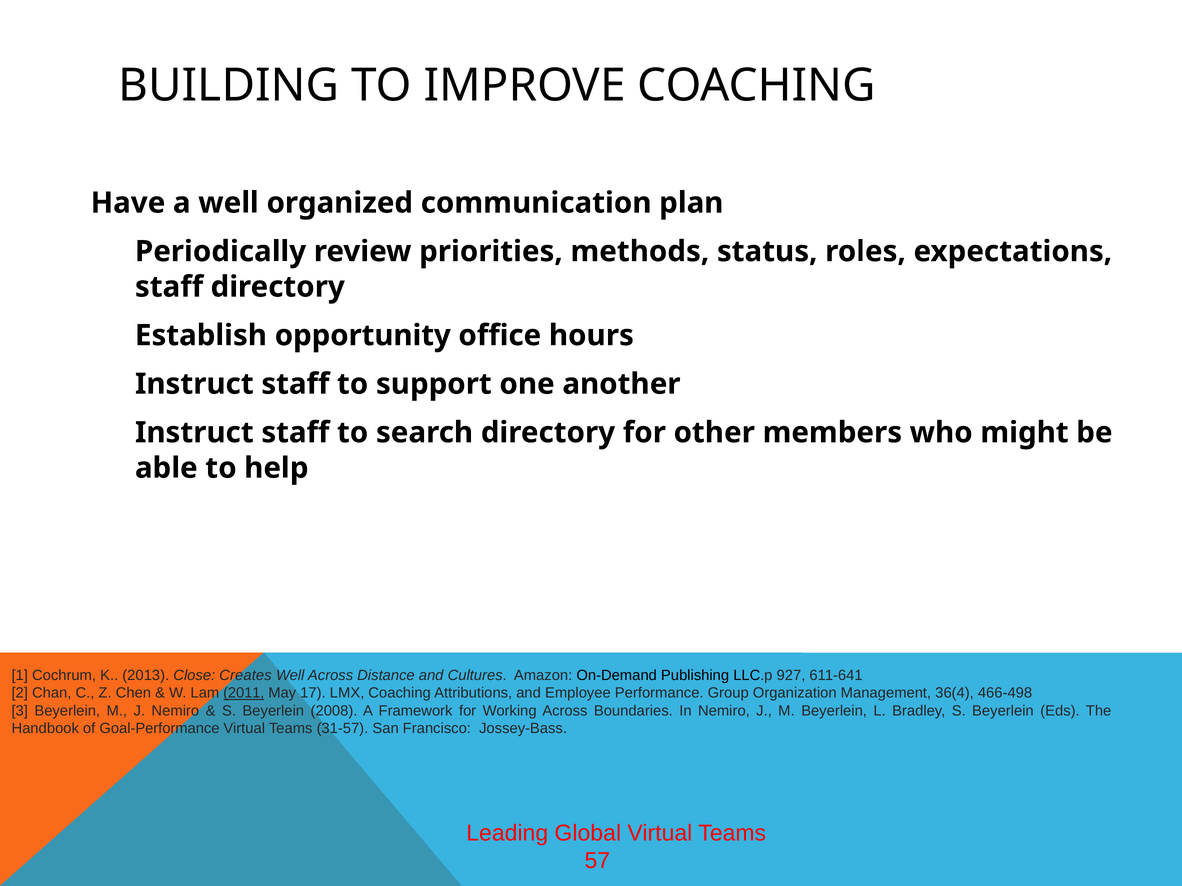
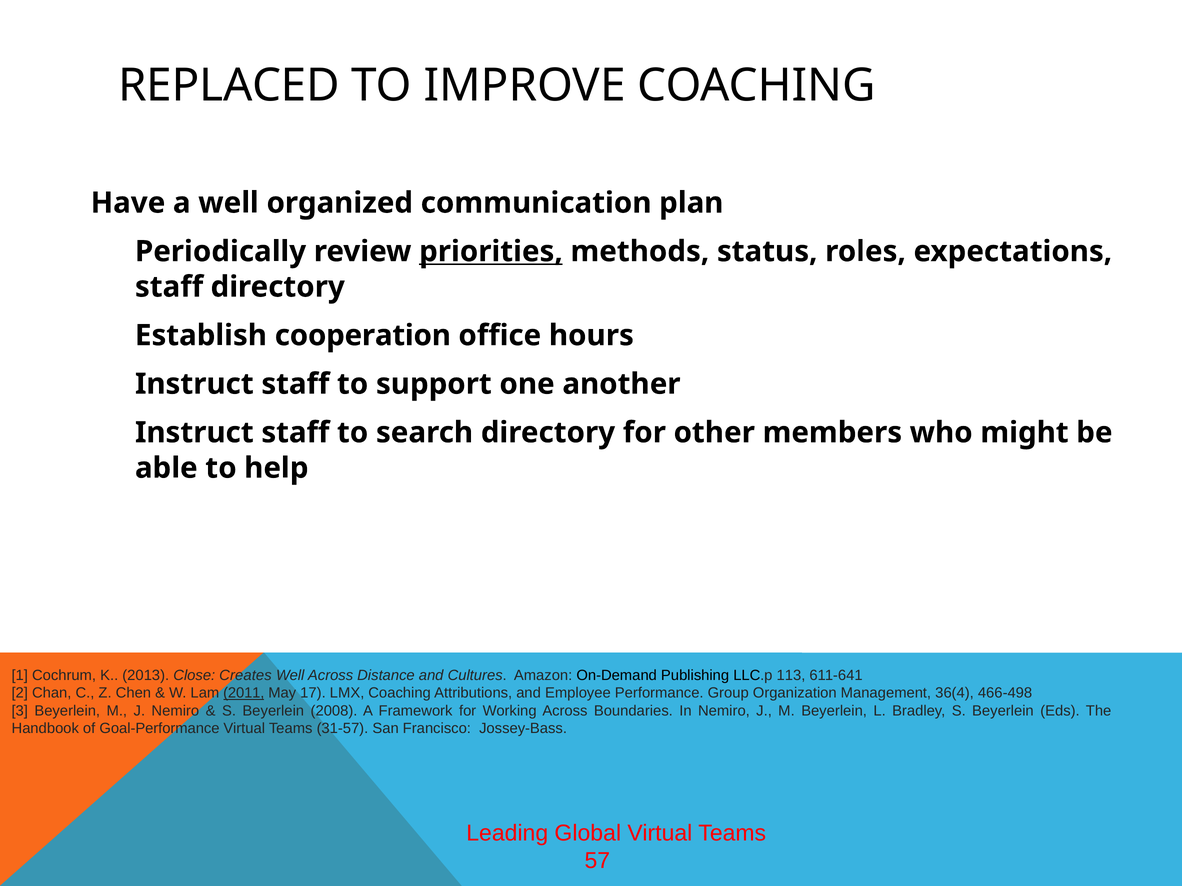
BUILDING: BUILDING -> REPLACED
priorities underline: none -> present
opportunity: opportunity -> cooperation
927: 927 -> 113
